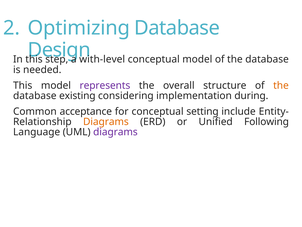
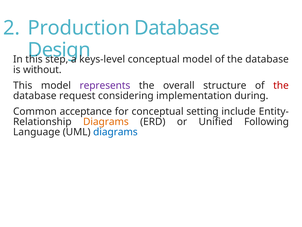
Optimizing: Optimizing -> Production
with-level: with-level -> keys-level
needed: needed -> without
the at (281, 85) colour: orange -> red
existing: existing -> request
diagrams at (115, 132) colour: purple -> blue
